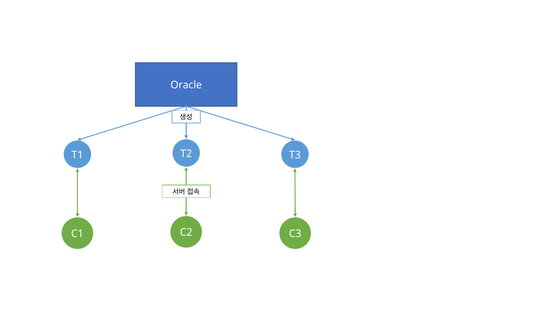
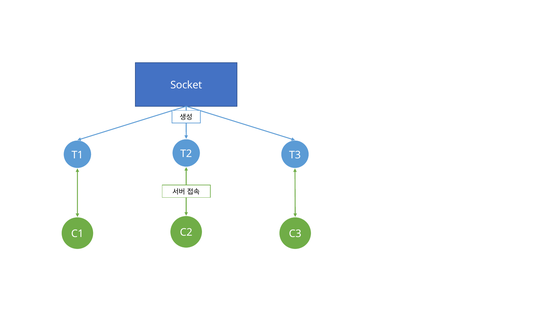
Oracle: Oracle -> Socket
